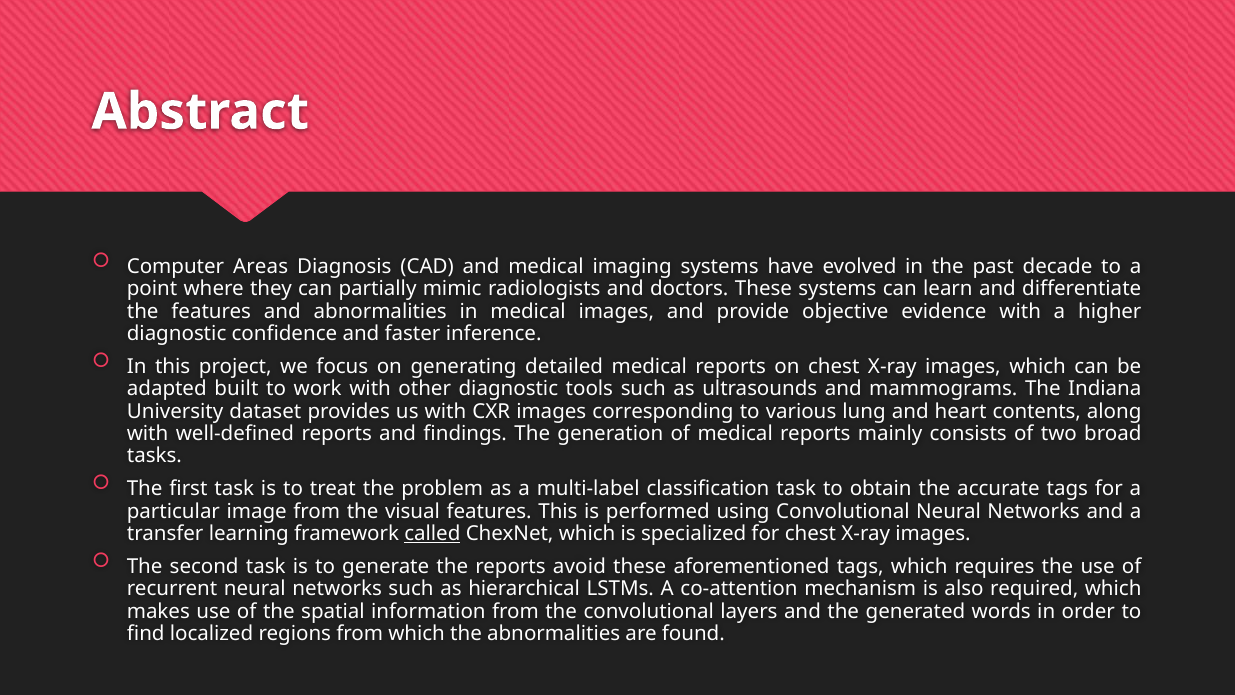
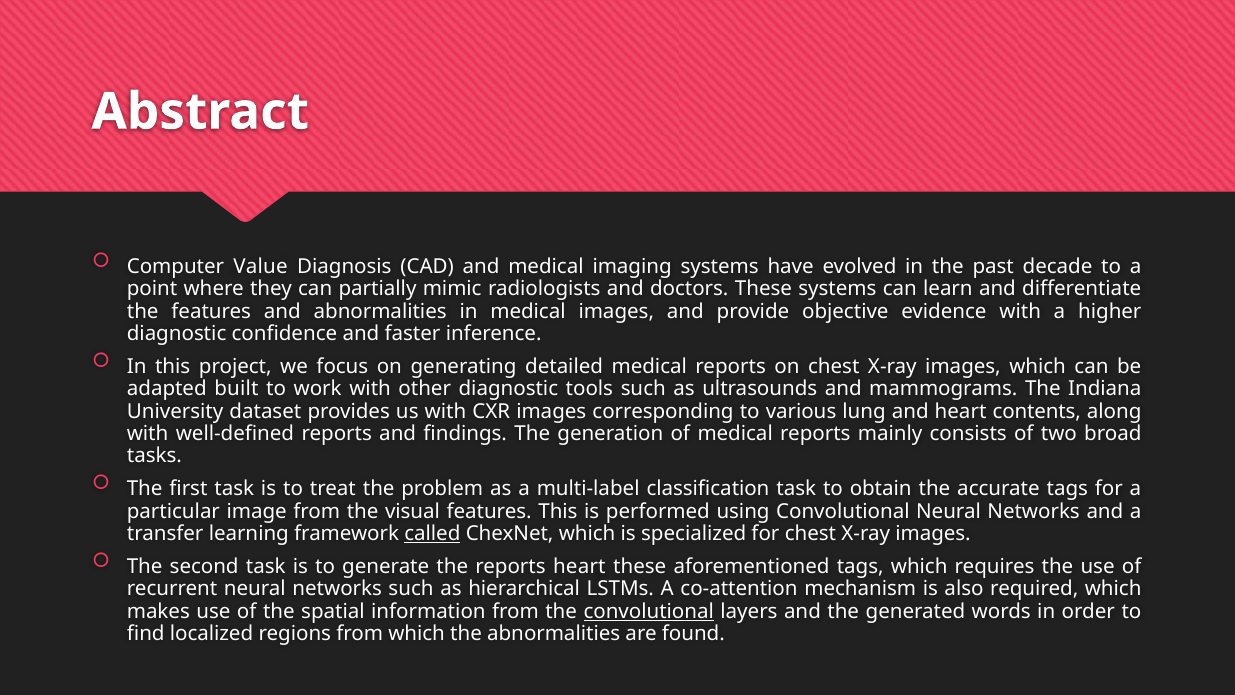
Areas: Areas -> Value
reports avoid: avoid -> heart
convolutional at (649, 611) underline: none -> present
